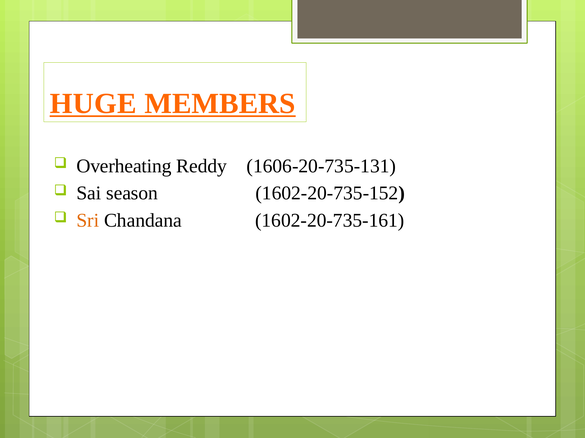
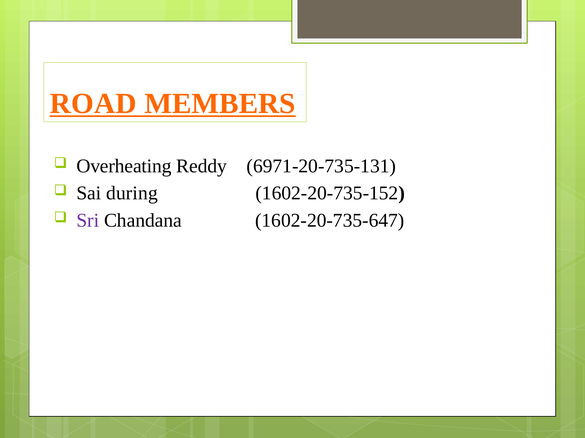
HUGE: HUGE -> ROAD
1606-20-735-131: 1606-20-735-131 -> 6971-20-735-131
season: season -> during
Sri colour: orange -> purple
1602-20-735-161: 1602-20-735-161 -> 1602-20-735-647
